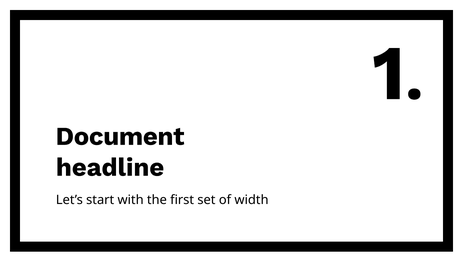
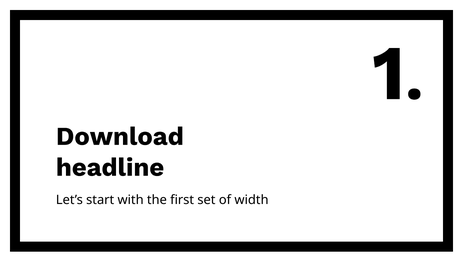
Document: Document -> Download
